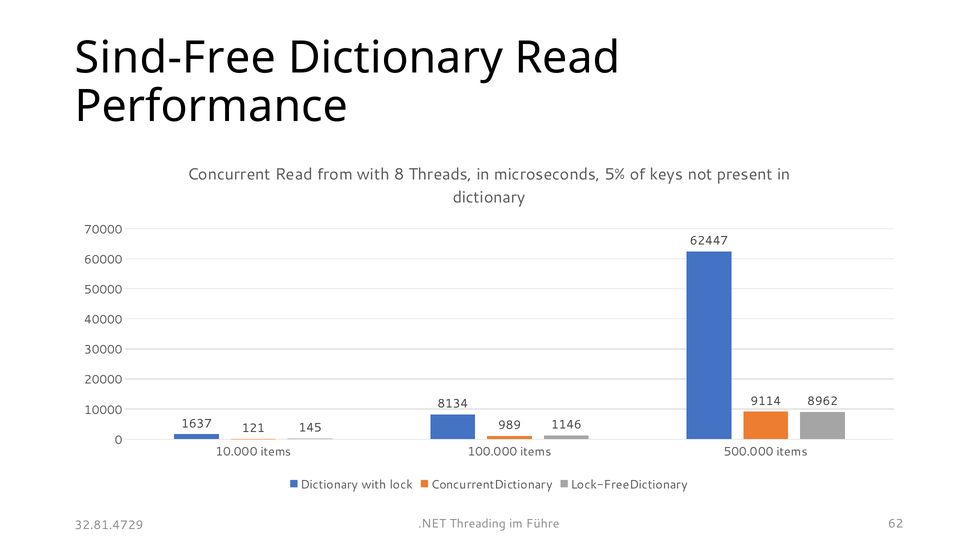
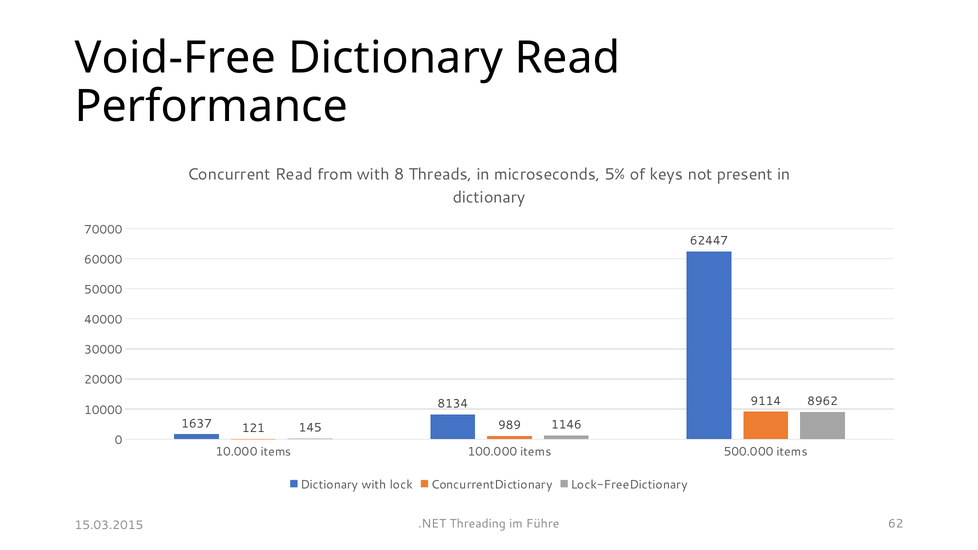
Sind-Free: Sind-Free -> Void-Free
32.81.4729: 32.81.4729 -> 15.03.2015
